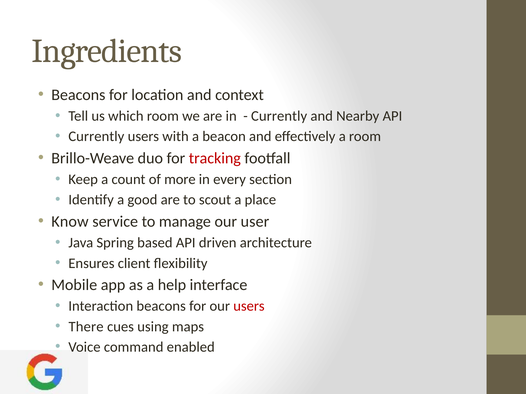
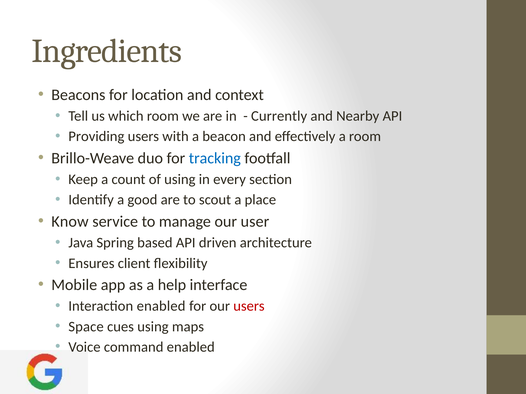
Currently at (96, 137): Currently -> Providing
tracking colour: red -> blue
of more: more -> using
Interaction beacons: beacons -> enabled
There: There -> Space
